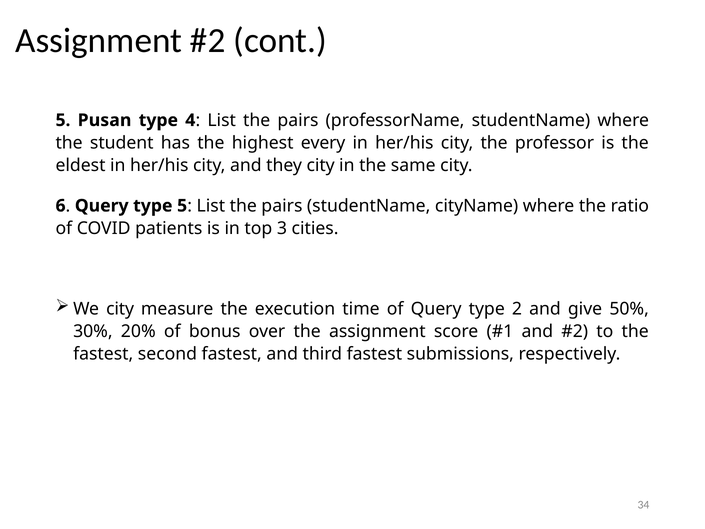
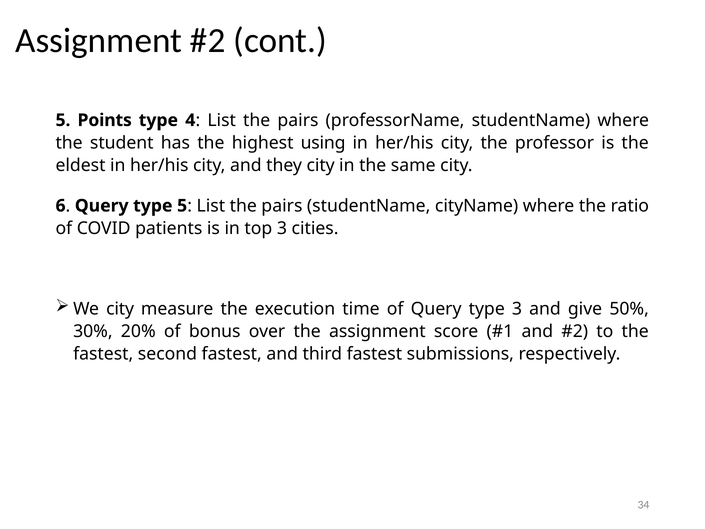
Pusan: Pusan -> Points
every: every -> using
type 2: 2 -> 3
